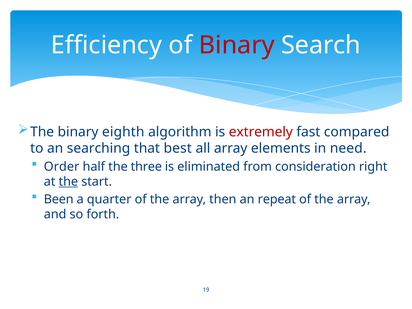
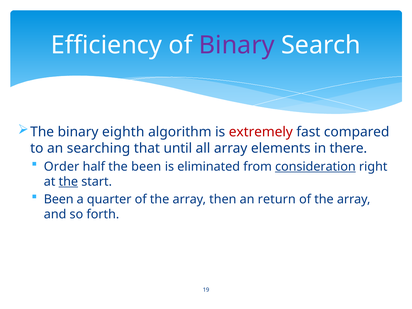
Binary at (237, 45) colour: red -> purple
best: best -> until
need: need -> there
the three: three -> been
consideration underline: none -> present
repeat: repeat -> return
